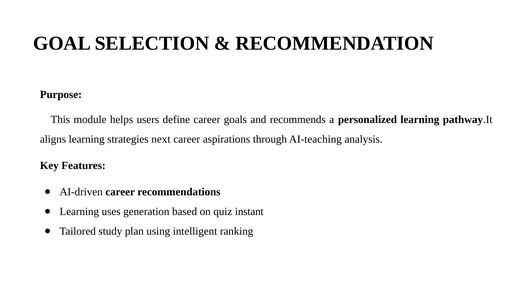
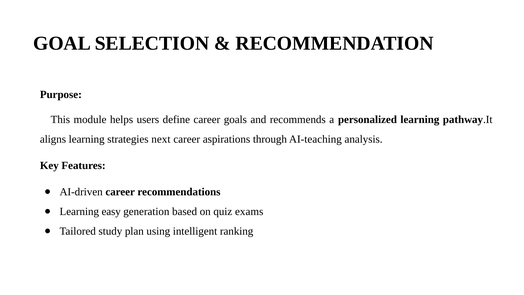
uses: uses -> easy
instant: instant -> exams
